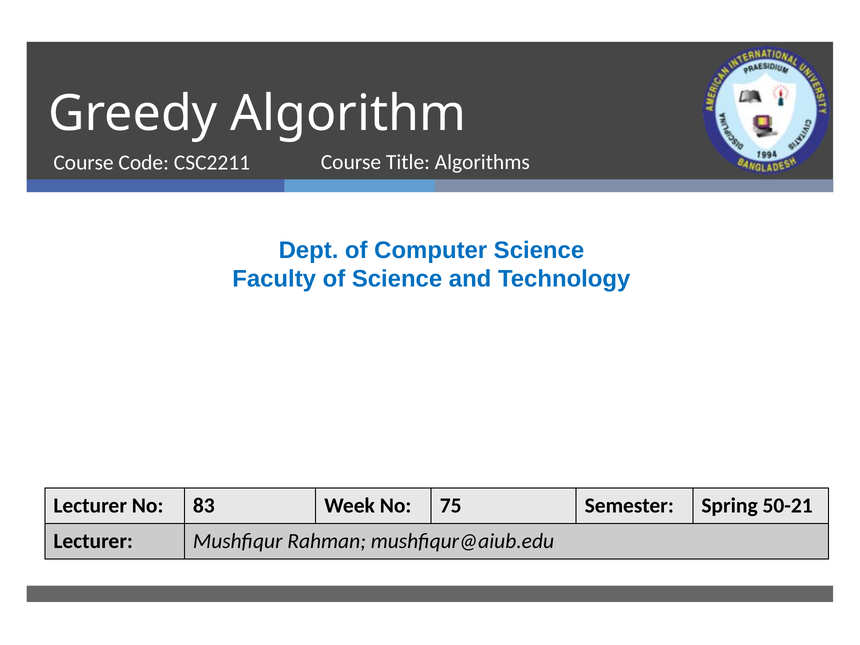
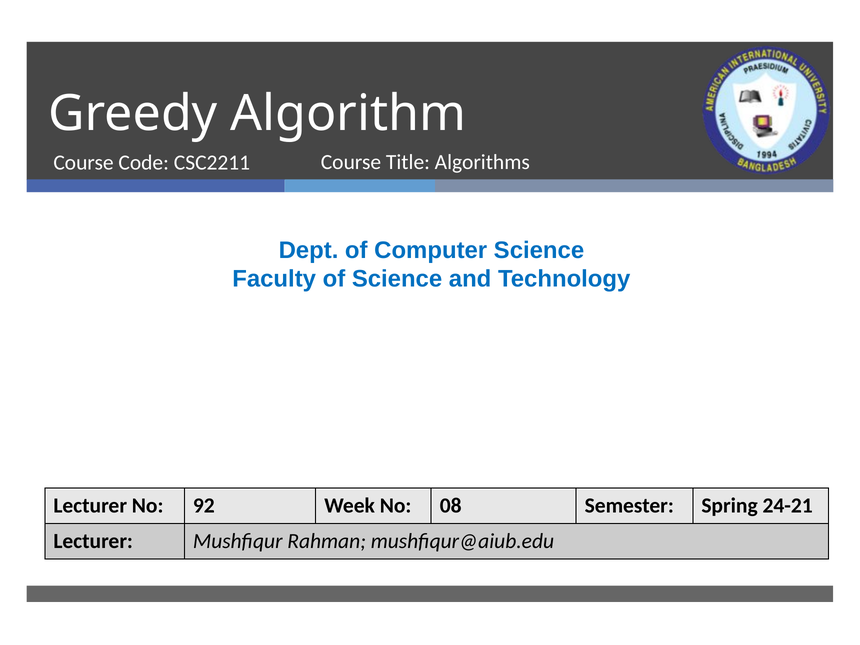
83: 83 -> 92
75: 75 -> 08
50-21: 50-21 -> 24-21
